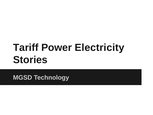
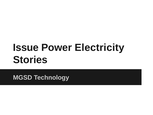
Tariff: Tariff -> Issue
